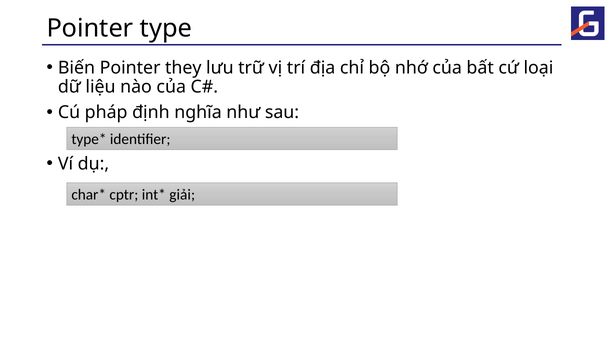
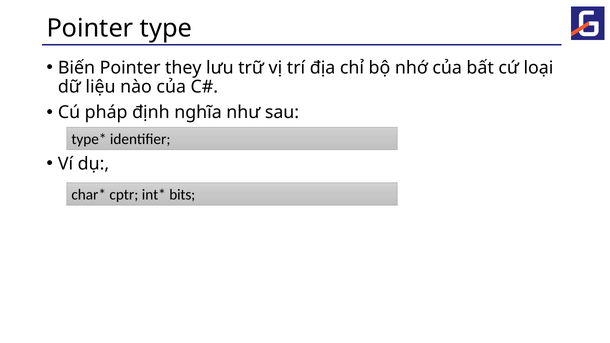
giải: giải -> bits
